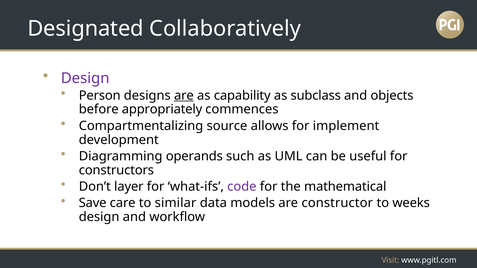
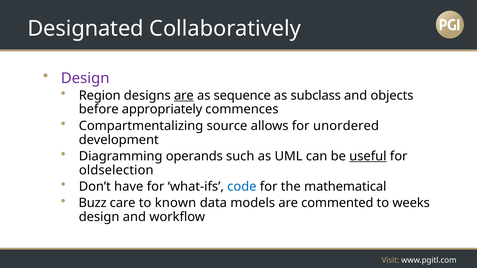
Person: Person -> Region
capability: capability -> sequence
implement: implement -> unordered
useful underline: none -> present
constructors: constructors -> oldselection
layer: layer -> have
code colour: purple -> blue
Save: Save -> Buzz
similar: similar -> known
constructor: constructor -> commented
